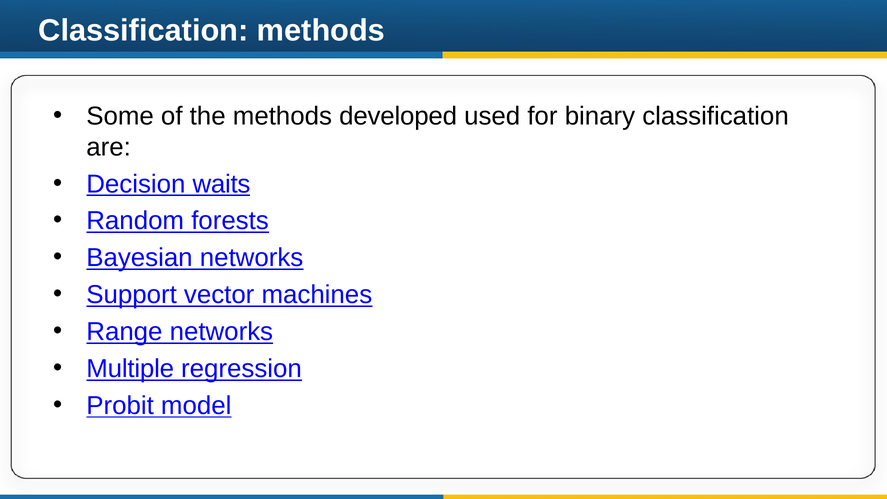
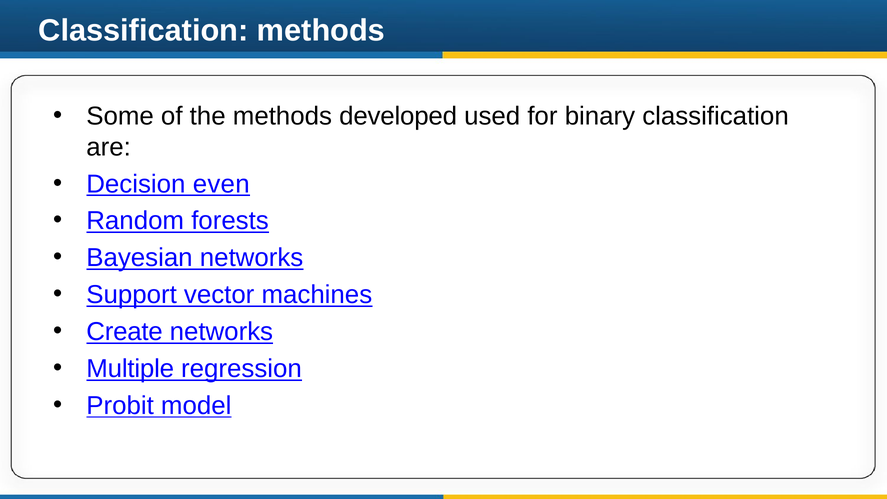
waits: waits -> even
Range: Range -> Create
